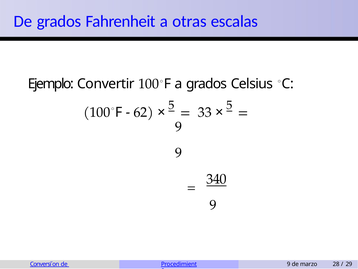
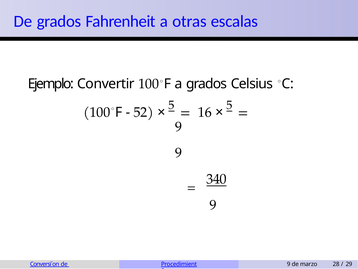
62: 62 -> 52
33: 33 -> 16
